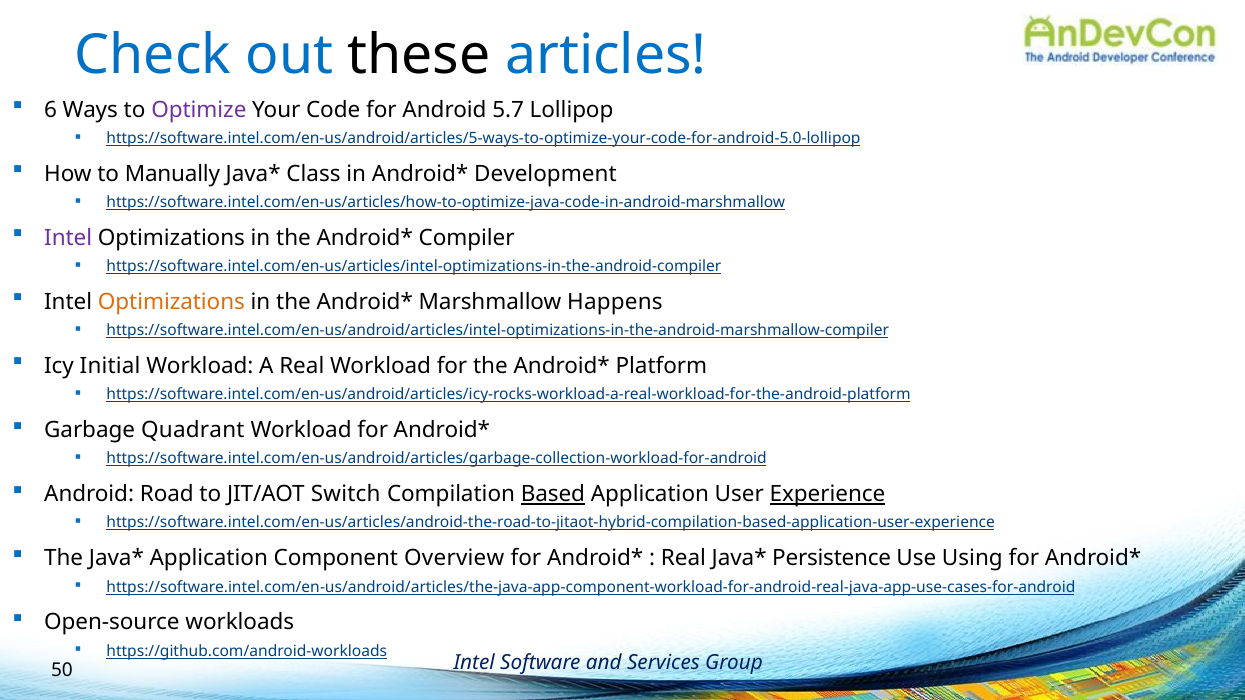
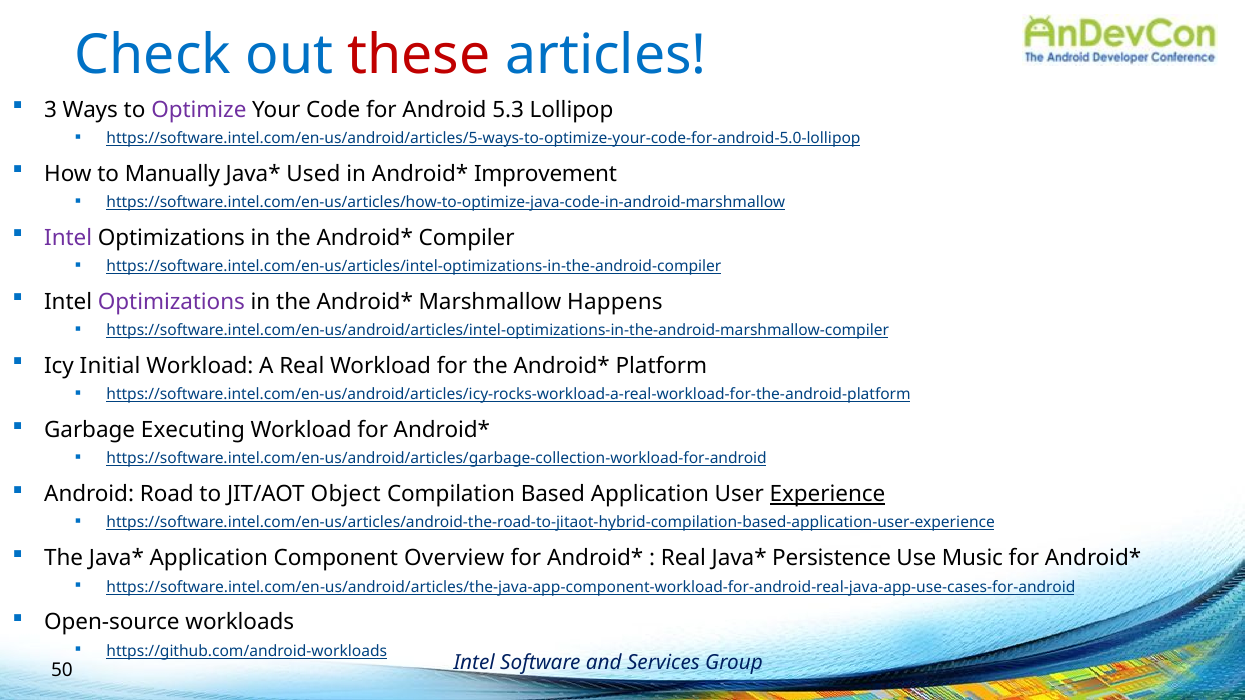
these colour: black -> red
6: 6 -> 3
5.7: 5.7 -> 5.3
Class: Class -> Used
Development: Development -> Improvement
Optimizations at (171, 302) colour: orange -> purple
Quadrant: Quadrant -> Executing
Switch: Switch -> Object
Based underline: present -> none
Using: Using -> Music
